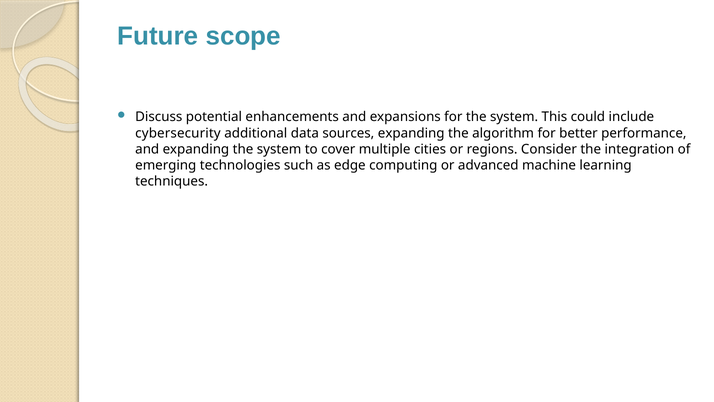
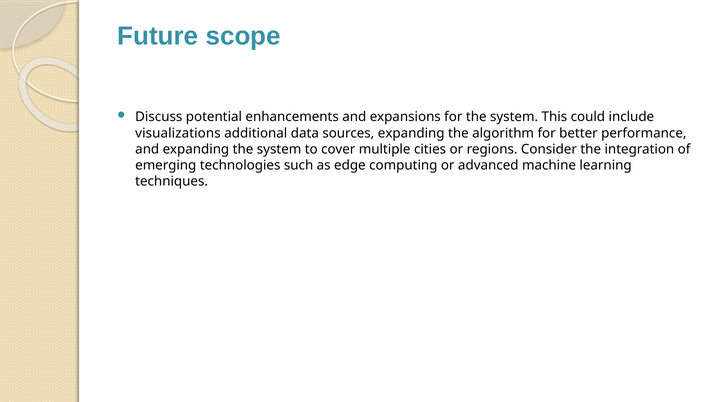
cybersecurity: cybersecurity -> visualizations
